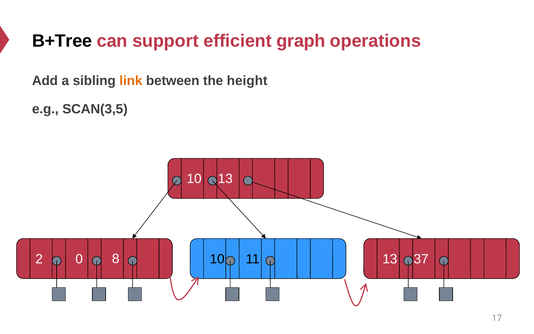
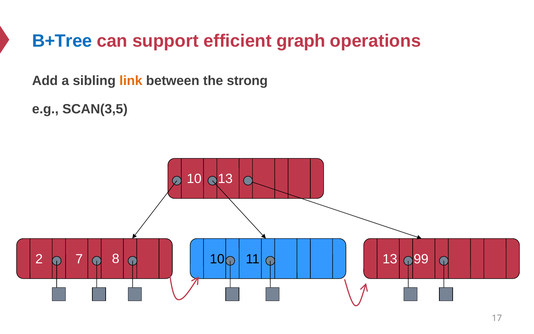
B+Tree colour: black -> blue
height: height -> strong
0: 0 -> 7
37: 37 -> 99
